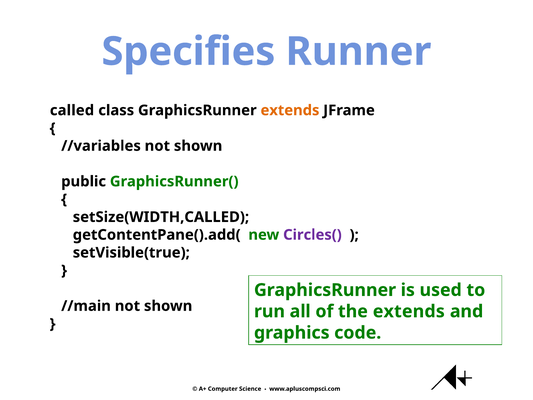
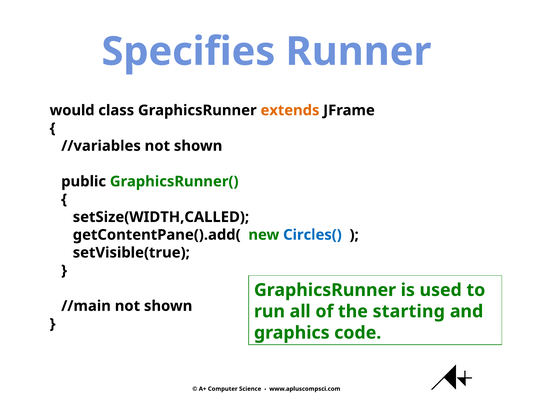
called: called -> would
Circles( colour: purple -> blue
the extends: extends -> starting
